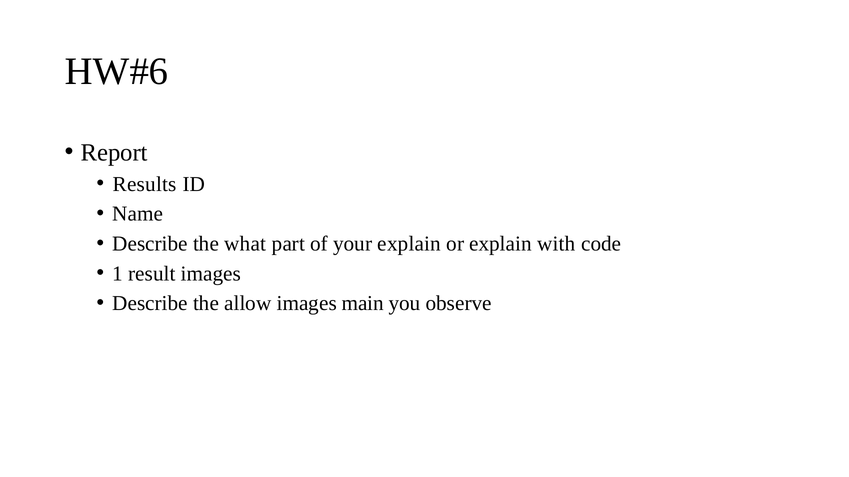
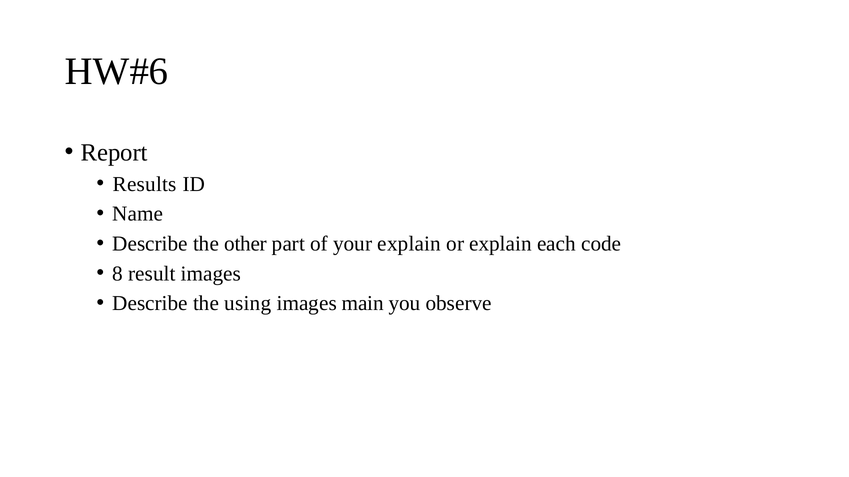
what: what -> other
with: with -> each
1: 1 -> 8
allow: allow -> using
